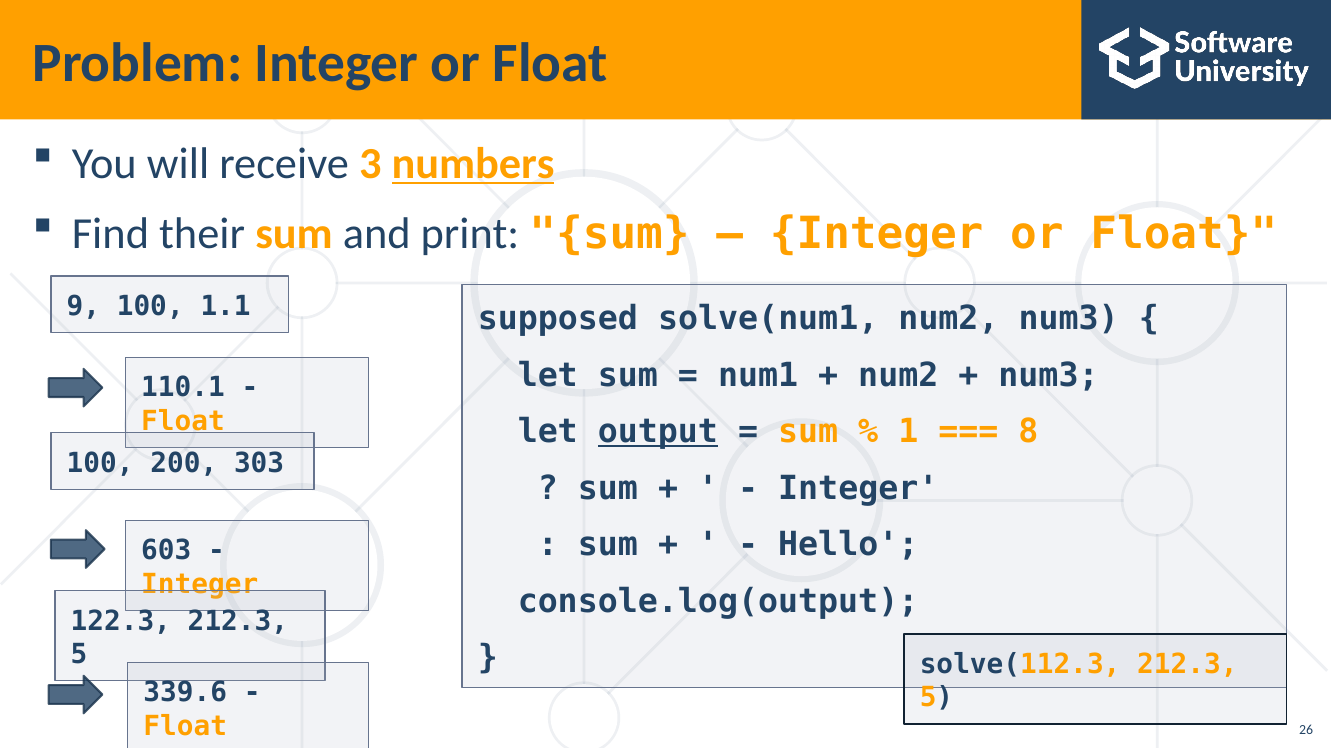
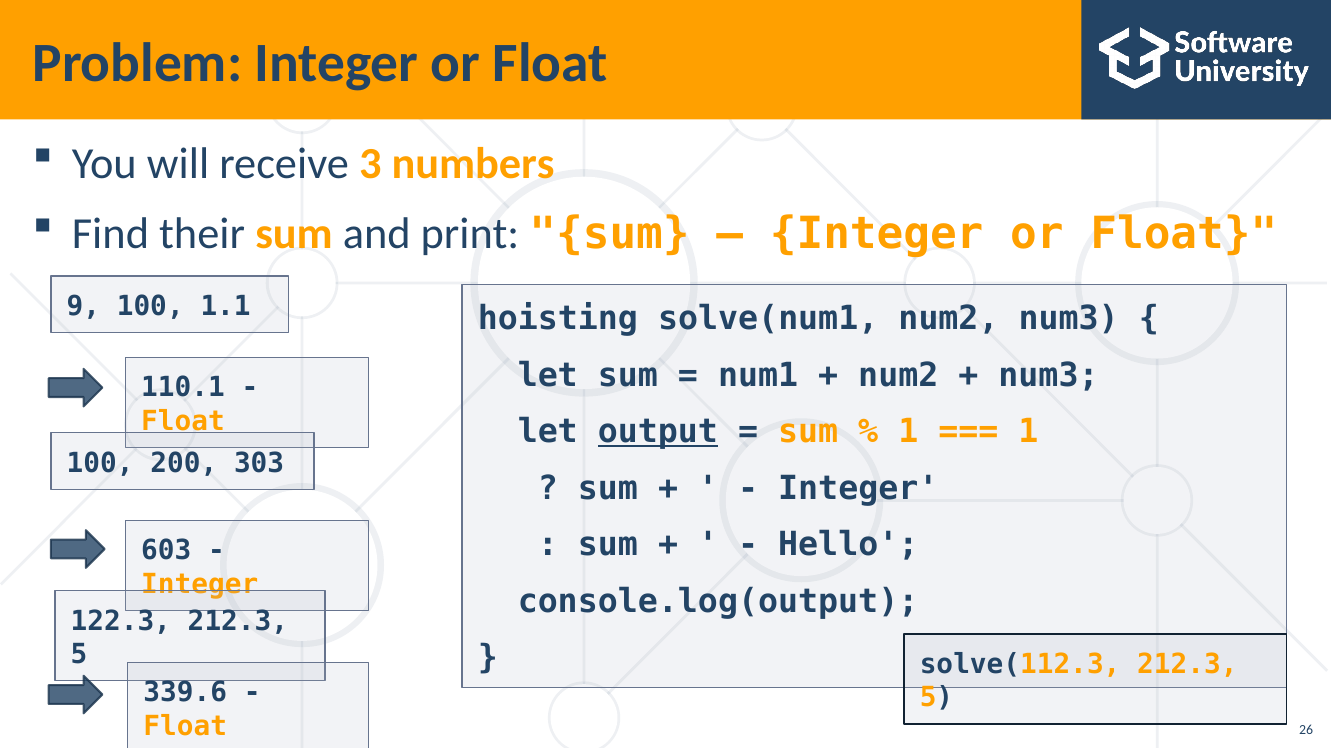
numbers underline: present -> none
supposed: supposed -> hoisting
8 at (1028, 432): 8 -> 1
